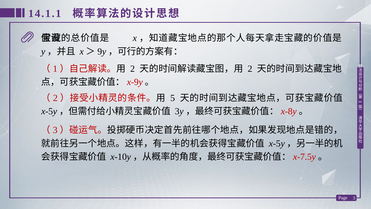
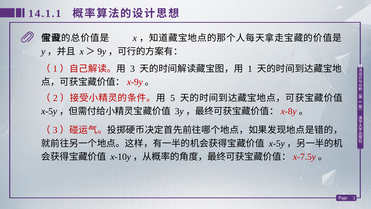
2 at (133, 69): 2 -> 3
2 at (250, 69): 2 -> 1
